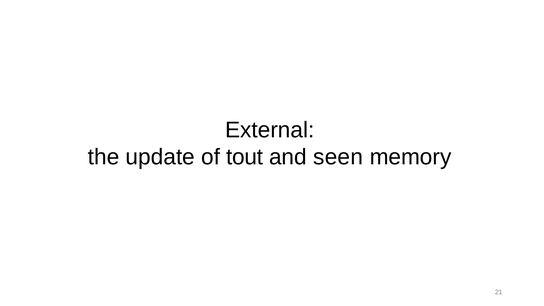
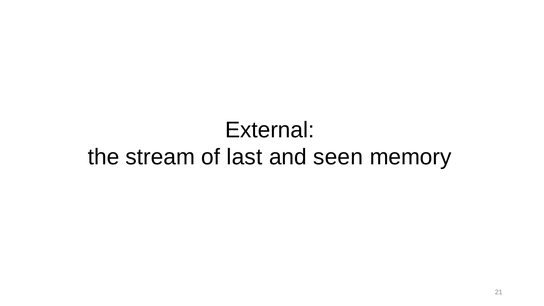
update: update -> stream
tout: tout -> last
